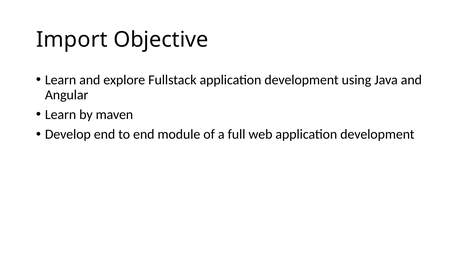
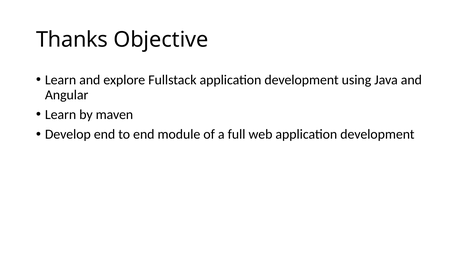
Import: Import -> Thanks
